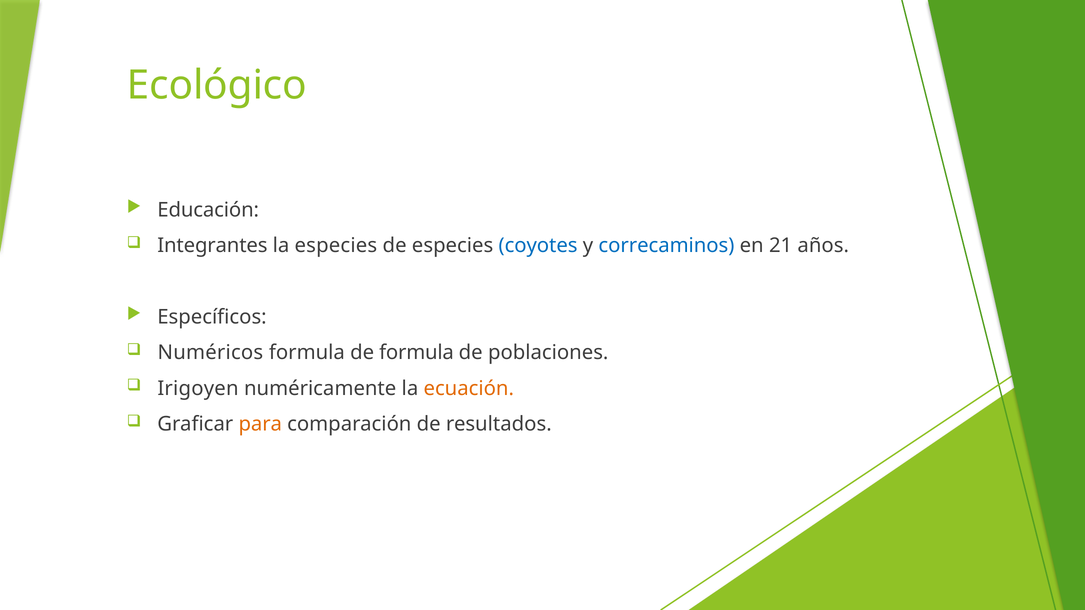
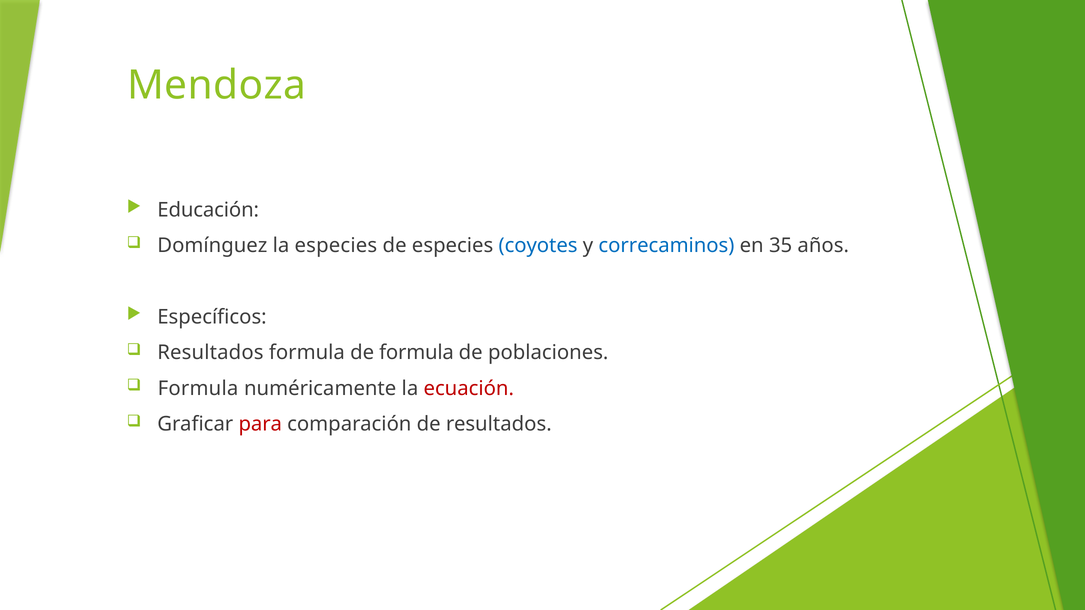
Ecológico: Ecológico -> Mendoza
Integrantes: Integrantes -> Domínguez
21: 21 -> 35
Numéricos at (210, 353): Numéricos -> Resultados
Irigoyen at (198, 389): Irigoyen -> Formula
ecuación colour: orange -> red
para colour: orange -> red
